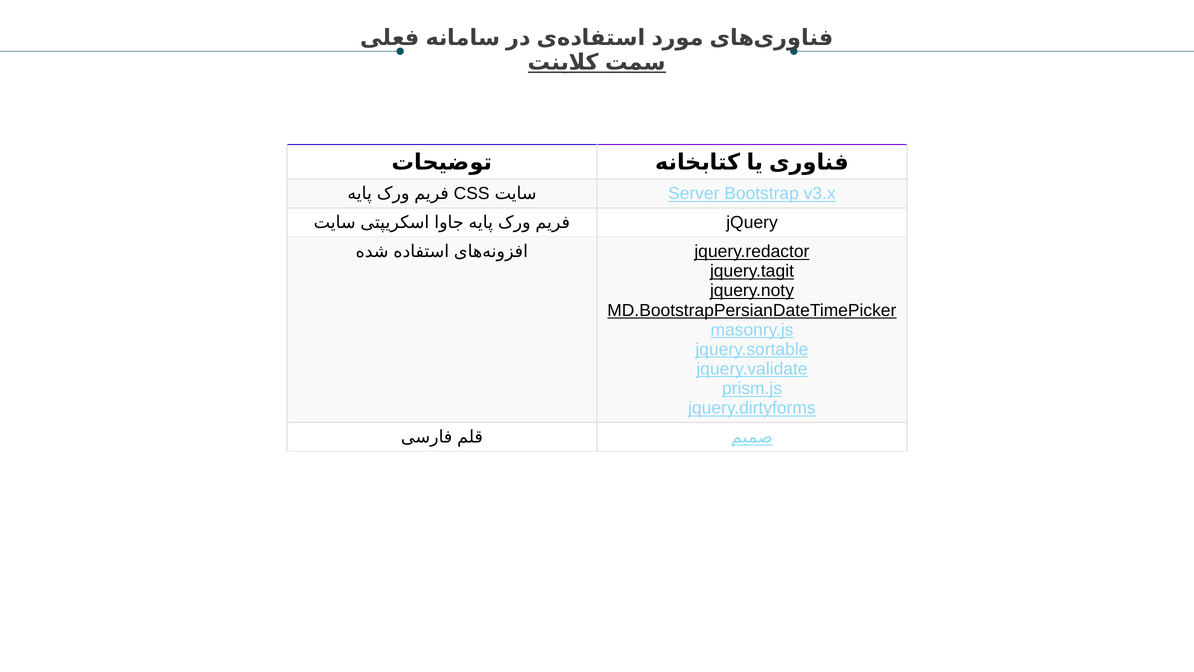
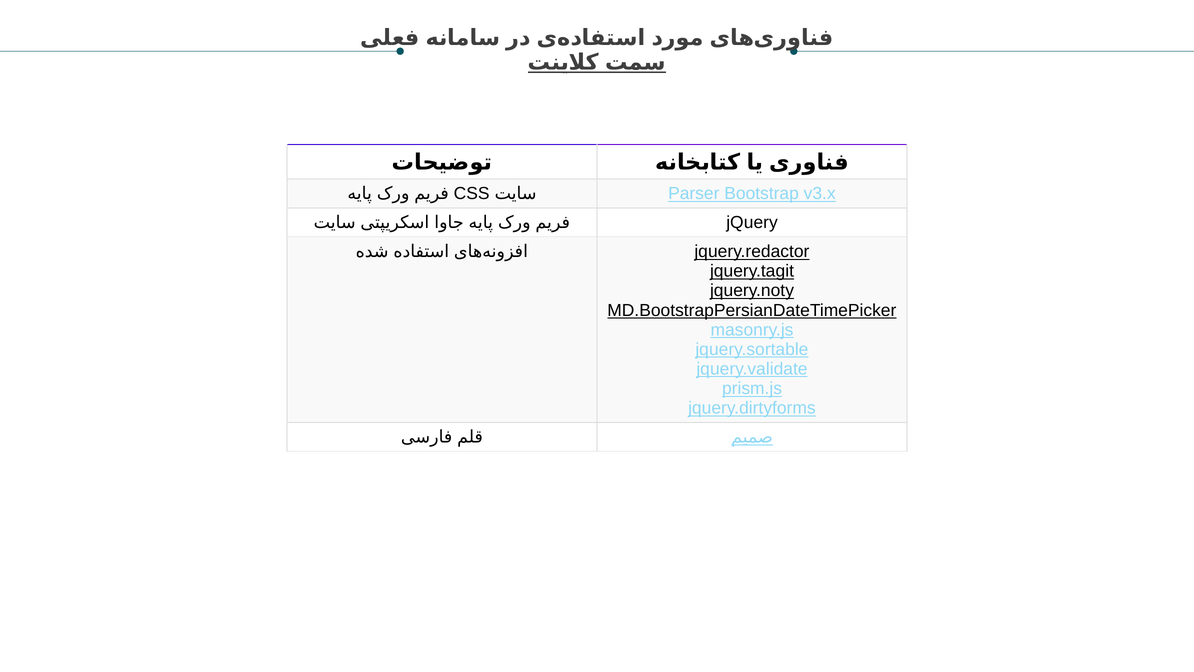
Server: Server -> Parser
